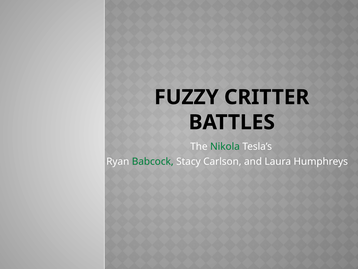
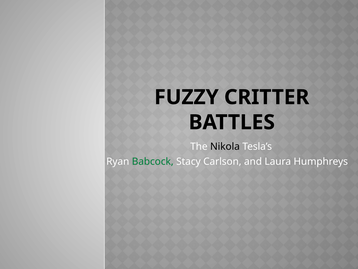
Nikola colour: green -> black
